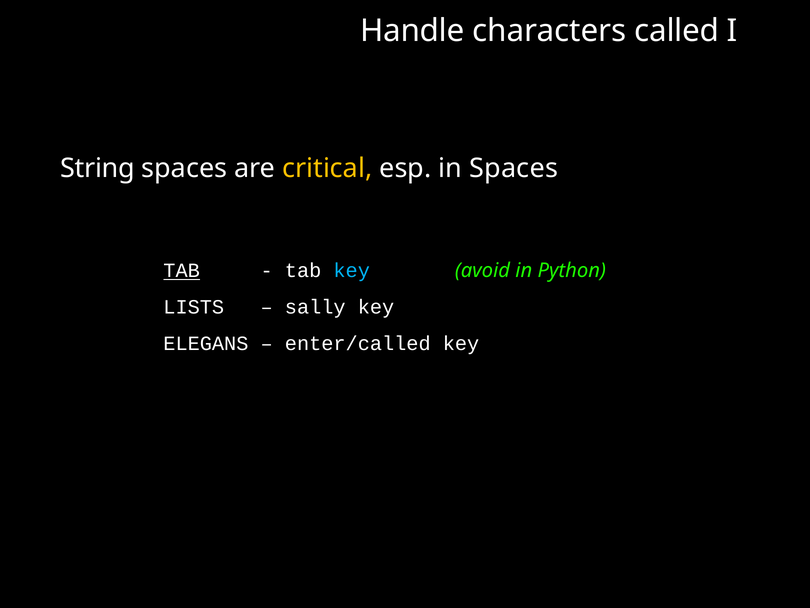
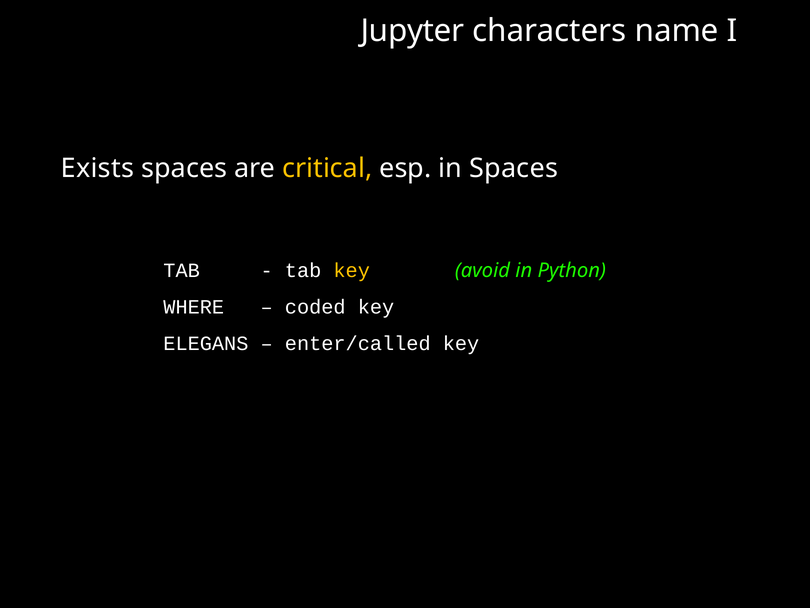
Handle: Handle -> Jupyter
called: called -> name
String: String -> Exists
TAB at (182, 270) underline: present -> none
key at (352, 270) colour: light blue -> yellow
LISTS: LISTS -> WHERE
sally: sally -> coded
